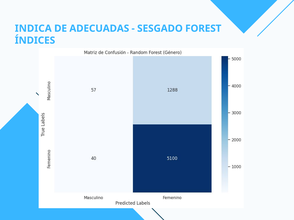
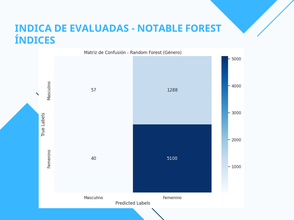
ADECUADAS: ADECUADAS -> EVALUADAS
SESGADO: SESGADO -> NOTABLE
